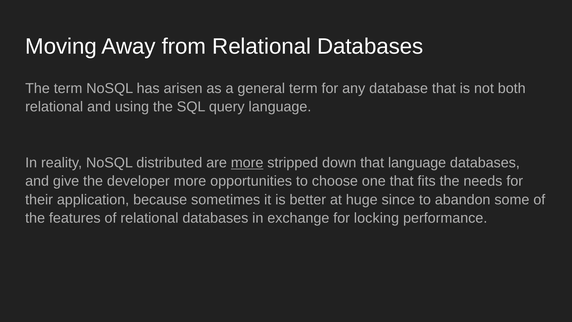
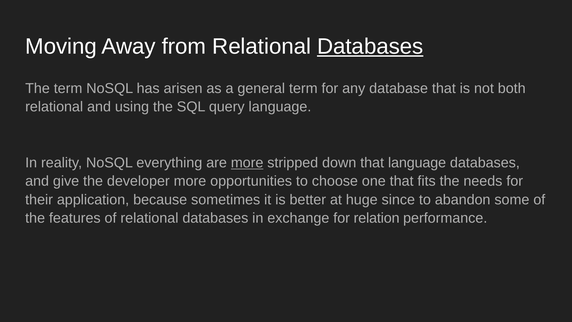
Databases at (370, 46) underline: none -> present
distributed: distributed -> everything
locking: locking -> relation
